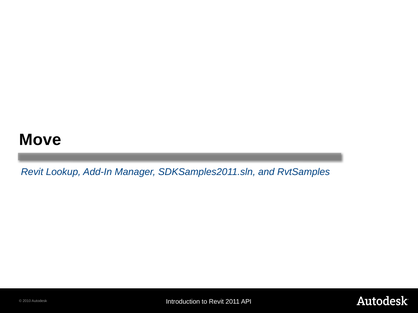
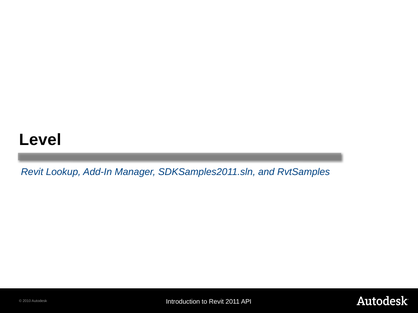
Move: Move -> Level
